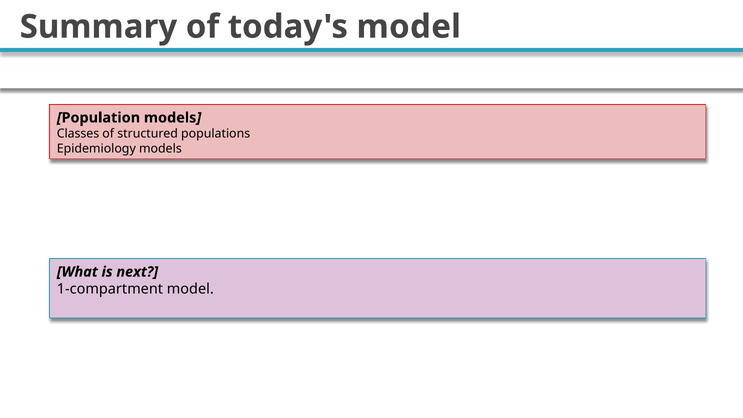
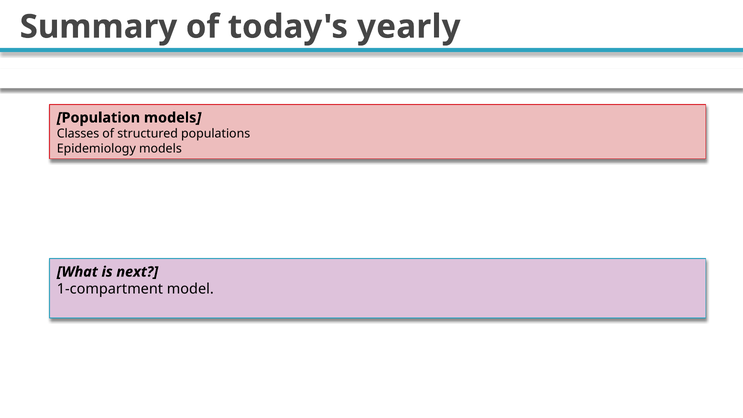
today's model: model -> yearly
